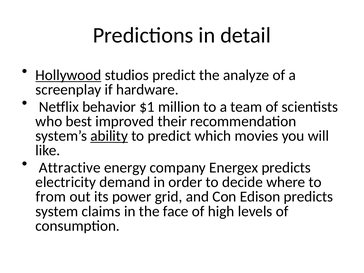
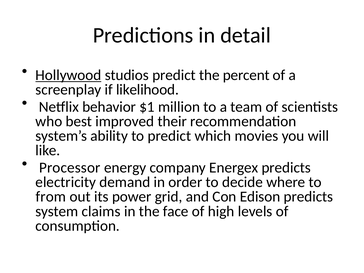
analyze: analyze -> percent
hardware: hardware -> likelihood
ability underline: present -> none
Attractive: Attractive -> Processor
